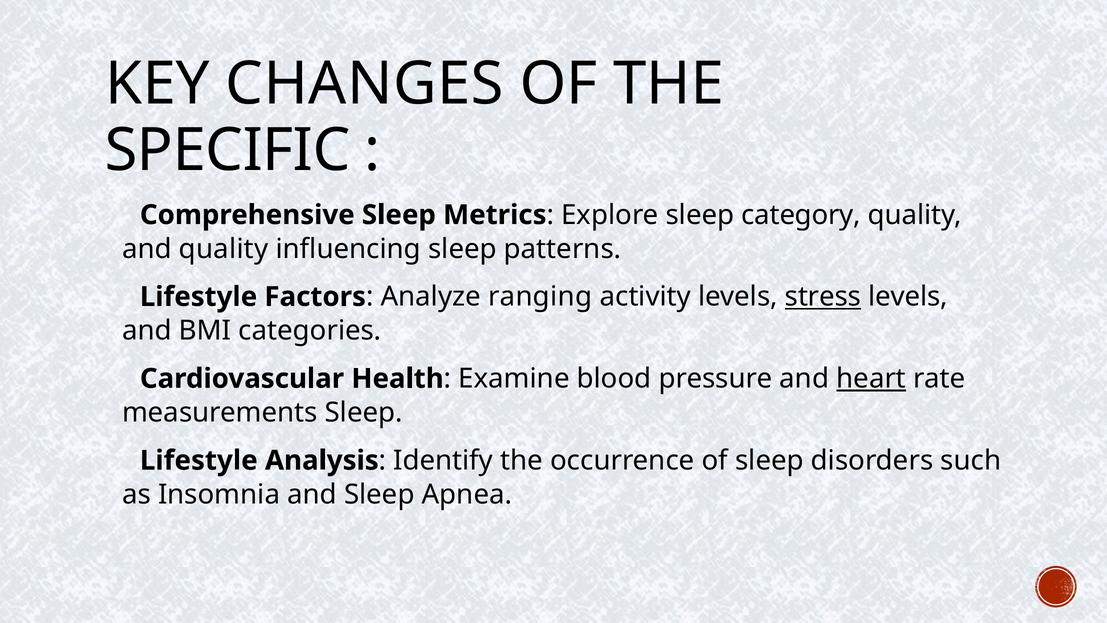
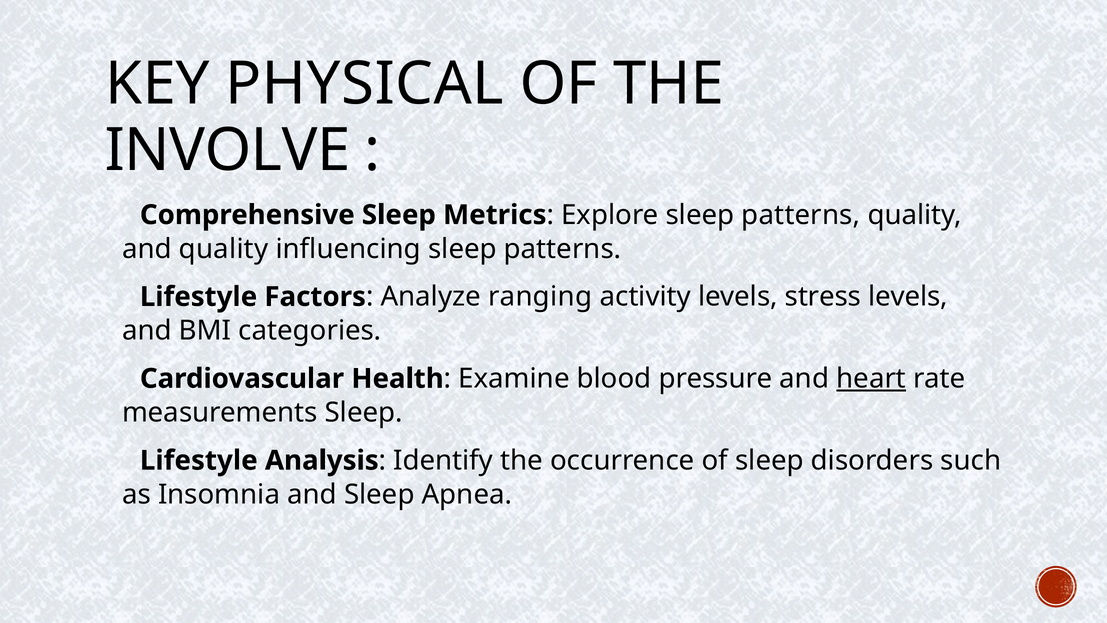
CHANGES: CHANGES -> PHYSICAL
SPECIFIC: SPECIFIC -> INVOLVE
Explore sleep category: category -> patterns
stress underline: present -> none
